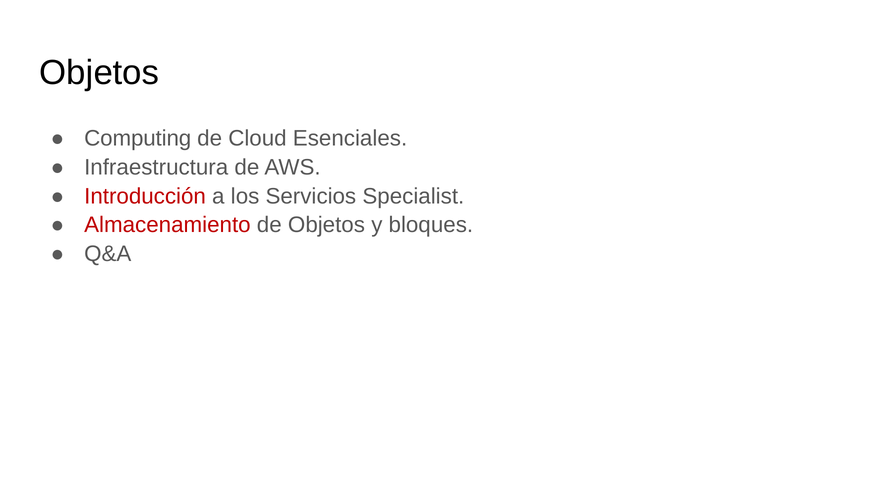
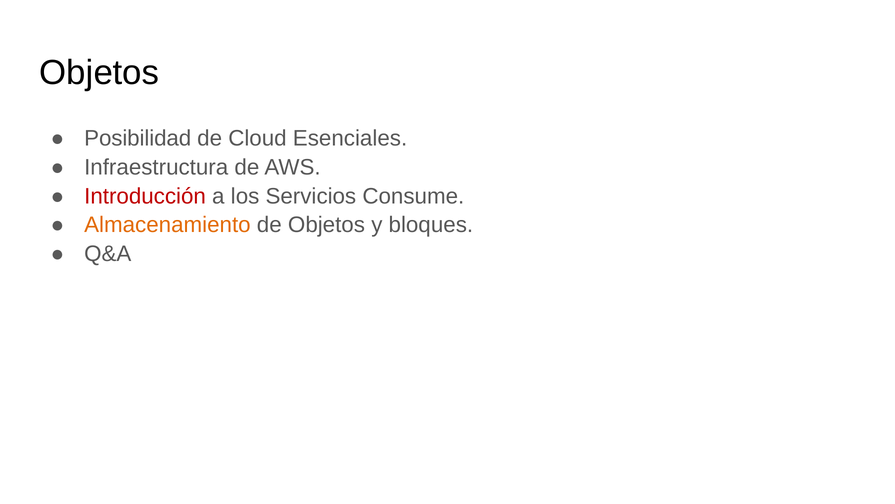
Computing: Computing -> Posibilidad
Specialist: Specialist -> Consume
Almacenamiento colour: red -> orange
